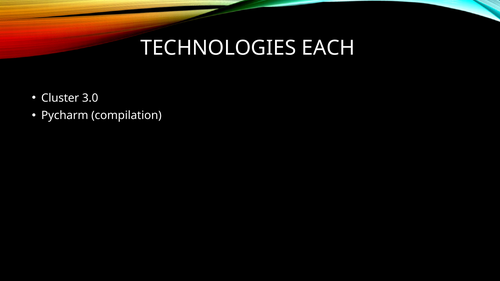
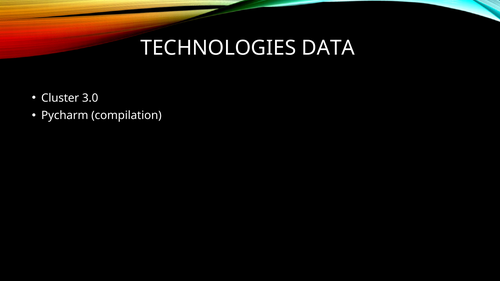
EACH: EACH -> DATA
